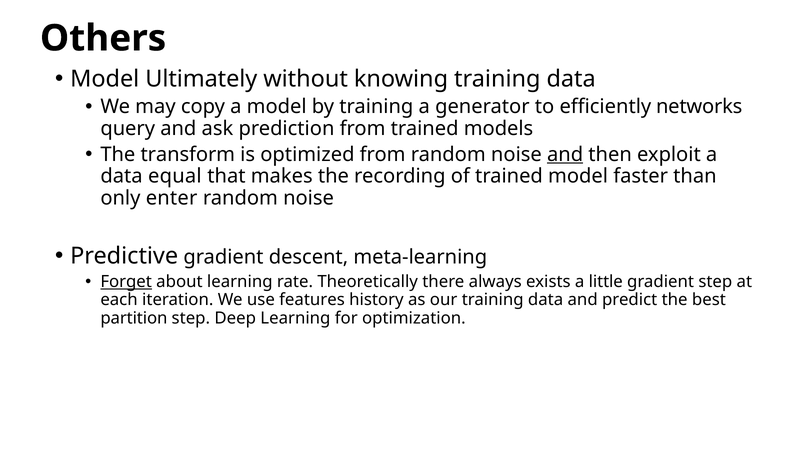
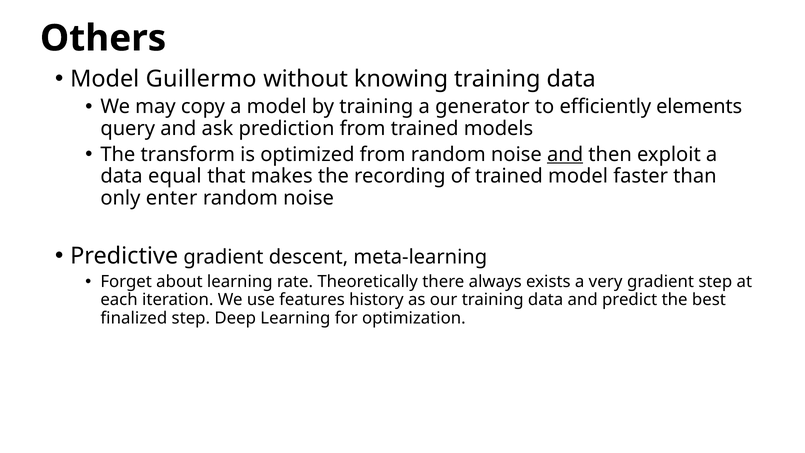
Ultimately: Ultimately -> Guillermo
networks: networks -> elements
Forget underline: present -> none
little: little -> very
partition: partition -> finalized
